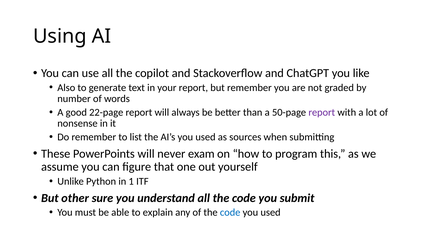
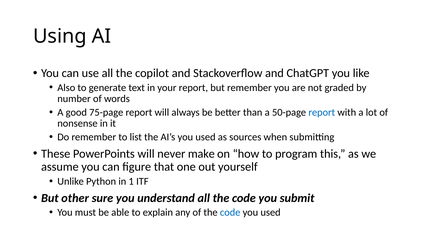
22-page: 22-page -> 75-page
report at (322, 112) colour: purple -> blue
exam: exam -> make
